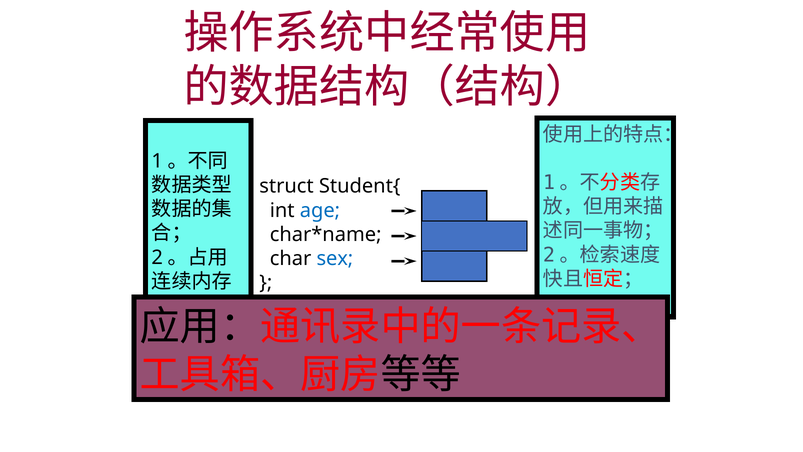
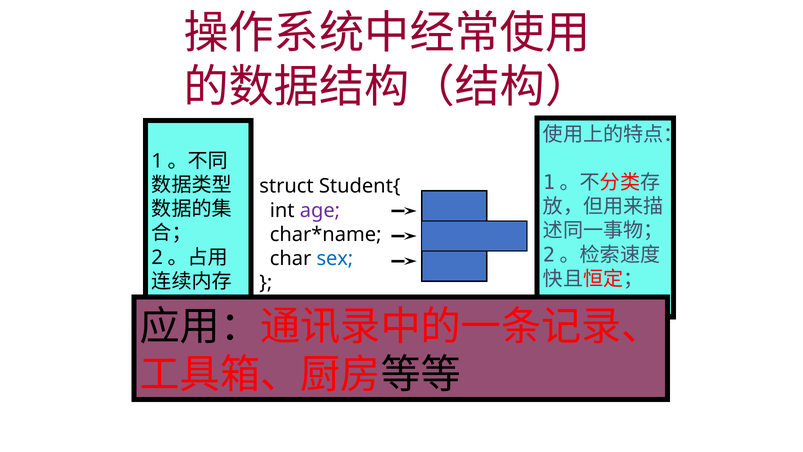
age colour: blue -> purple
